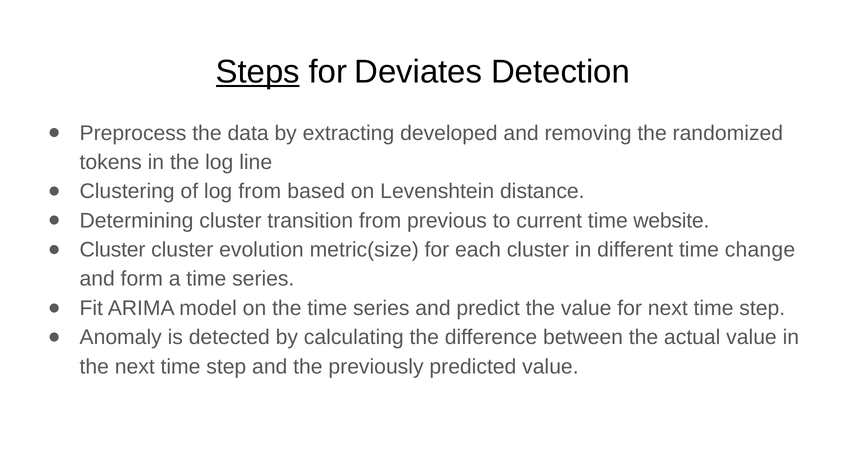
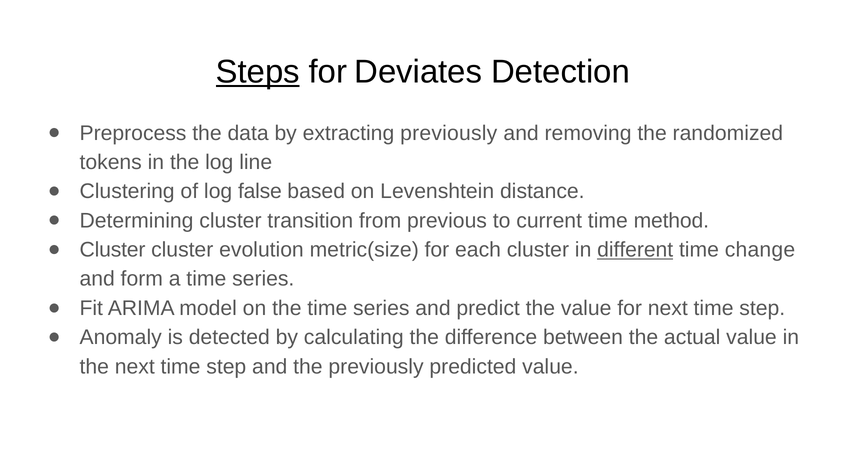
extracting developed: developed -> previously
log from: from -> false
website: website -> method
different underline: none -> present
